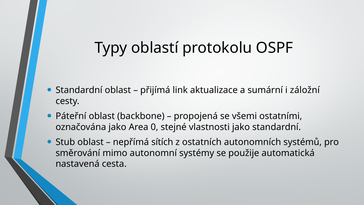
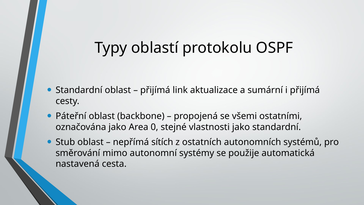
i záložní: záložní -> přijímá
